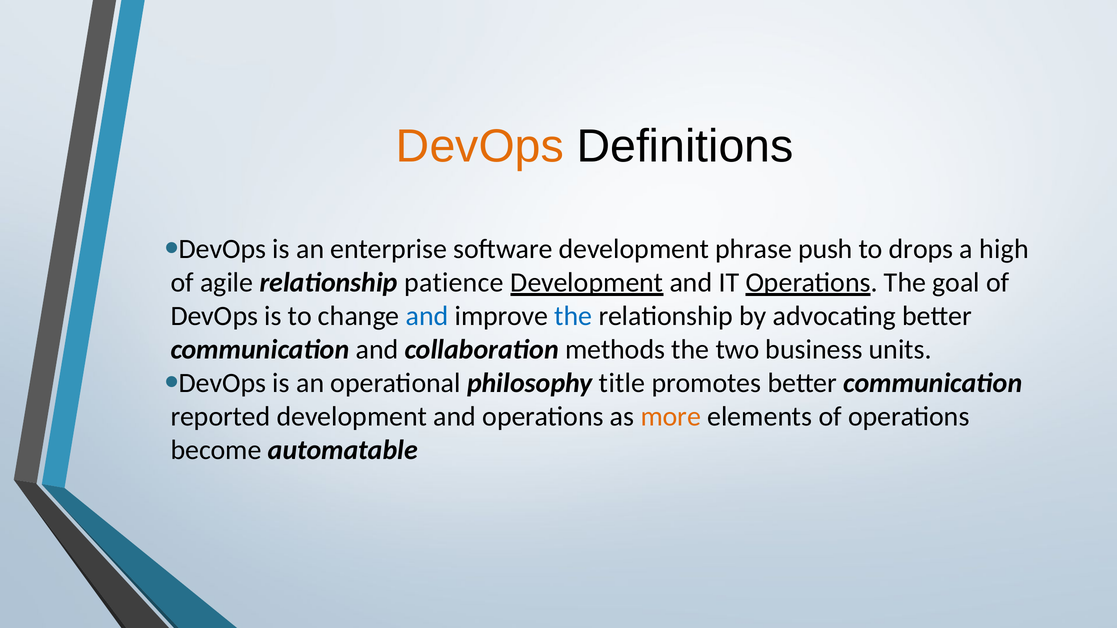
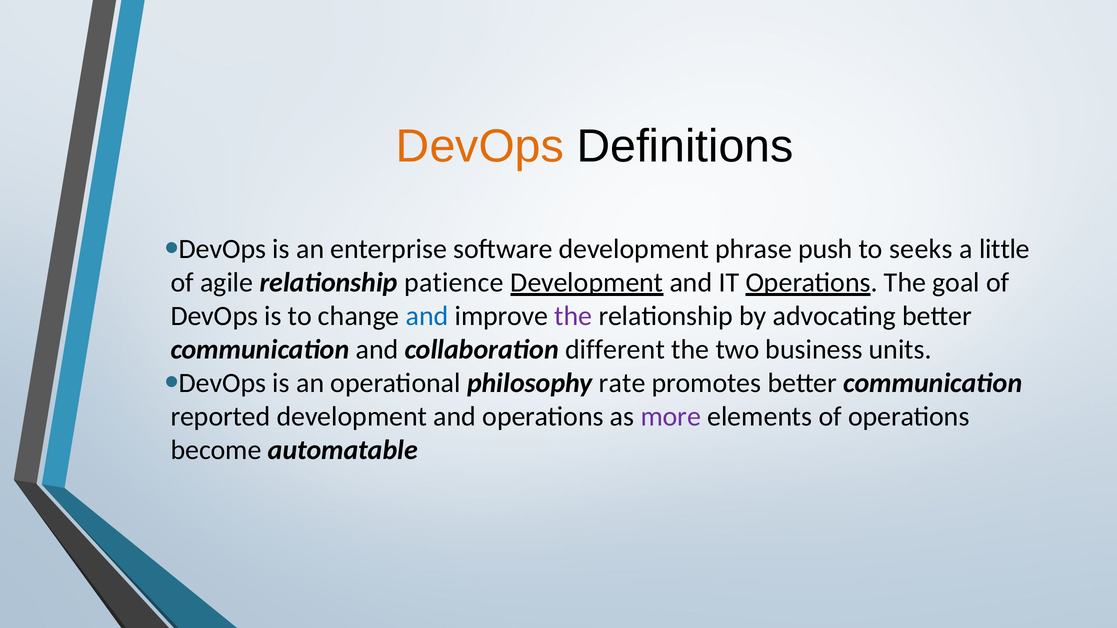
drops: drops -> seeks
high: high -> little
the at (573, 316) colour: blue -> purple
methods: methods -> different
title: title -> rate
more colour: orange -> purple
